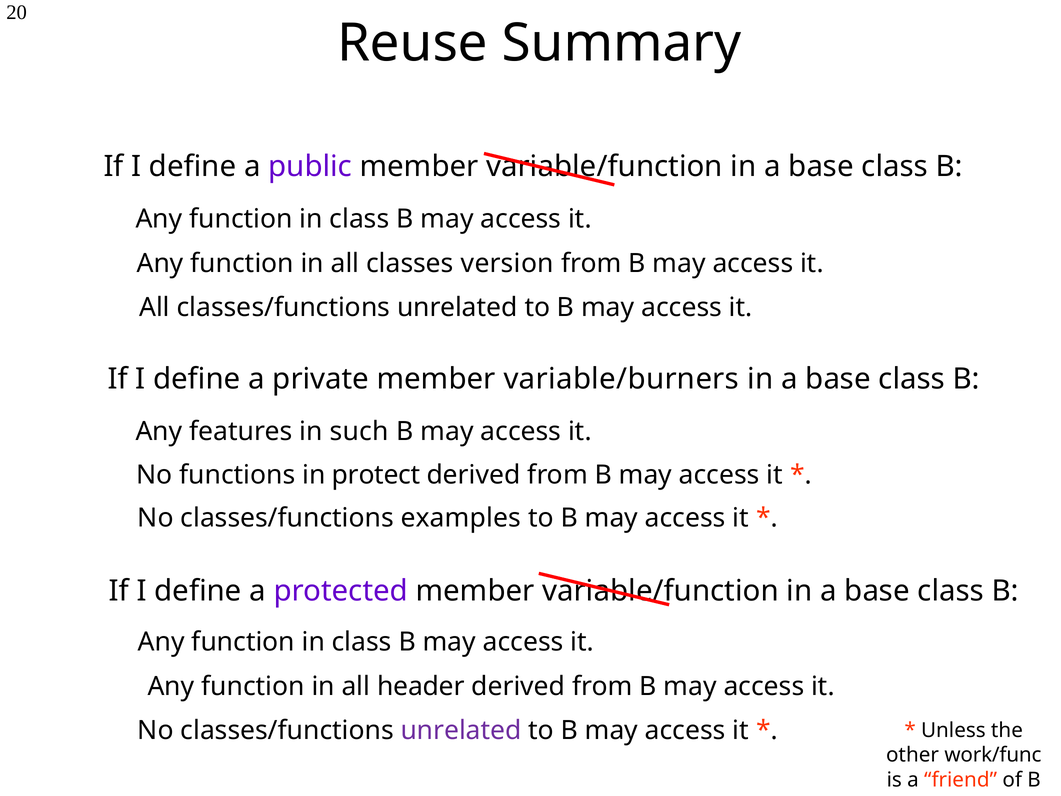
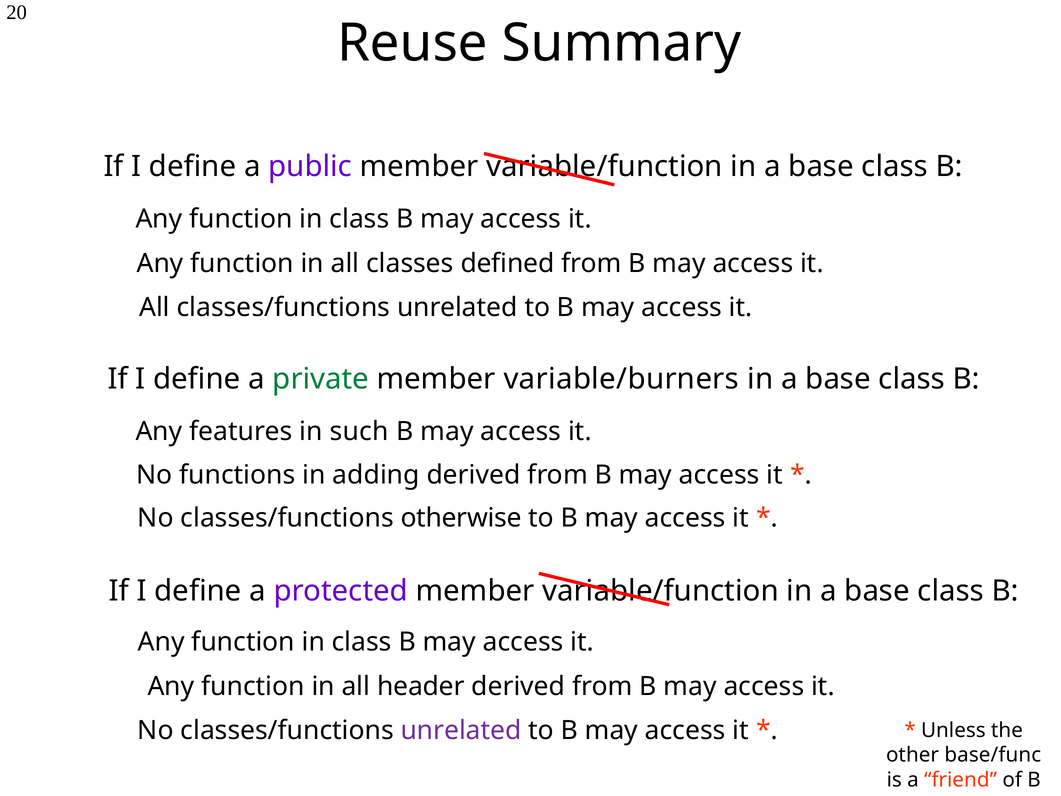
version: version -> defined
private colour: black -> green
protect: protect -> adding
examples: examples -> otherwise
work/func: work/func -> base/func
